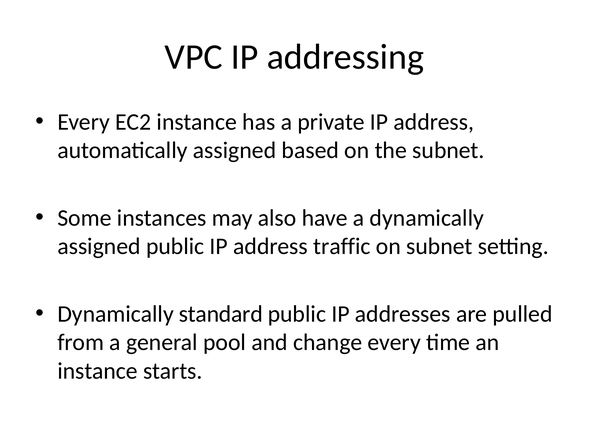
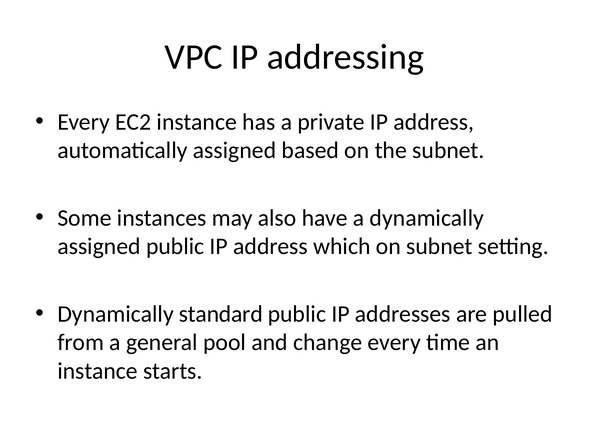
traffic: traffic -> which
